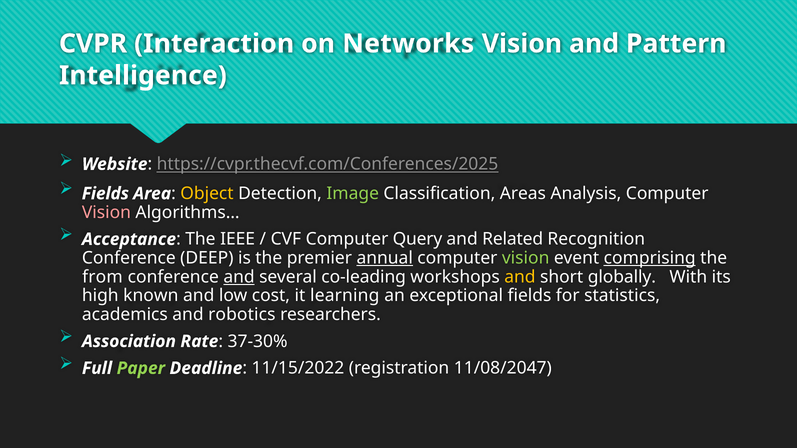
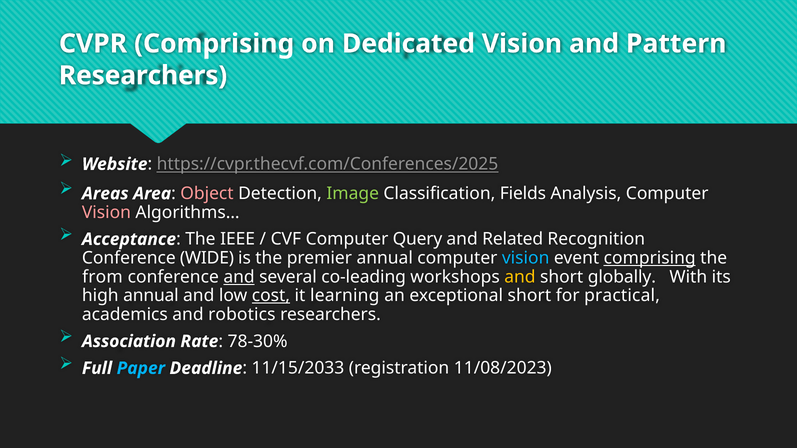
CVPR Interaction: Interaction -> Comprising
Networks: Networks -> Dedicated
Intelligence at (143, 76): Intelligence -> Researchers
Fields at (105, 194): Fields -> Areas
Object colour: yellow -> pink
Areas: Areas -> Fields
DEEP: DEEP -> WIDE
annual at (385, 258) underline: present -> none
vision at (526, 258) colour: light green -> light blue
high known: known -> annual
cost underline: none -> present
exceptional fields: fields -> short
statistics: statistics -> practical
37-30%: 37-30% -> 78-30%
Paper colour: light green -> light blue
11/15/2022: 11/15/2022 -> 11/15/2033
11/08/2047: 11/08/2047 -> 11/08/2023
